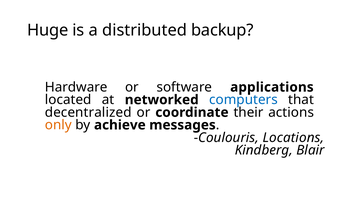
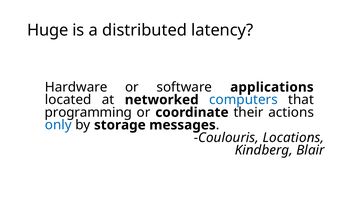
backup: backup -> latency
decentralized: decentralized -> programming
only colour: orange -> blue
achieve: achieve -> storage
